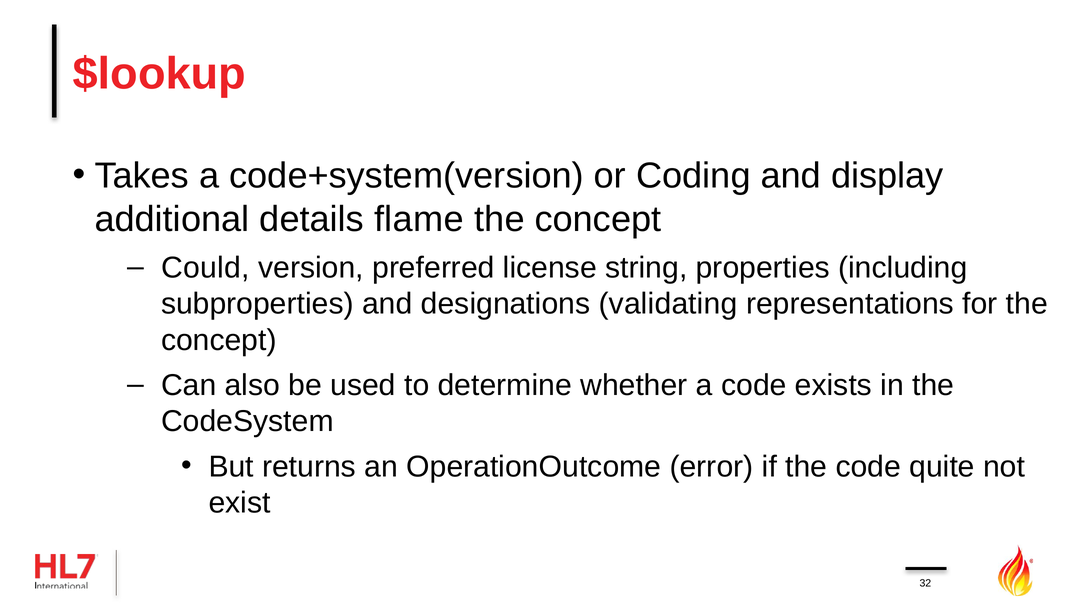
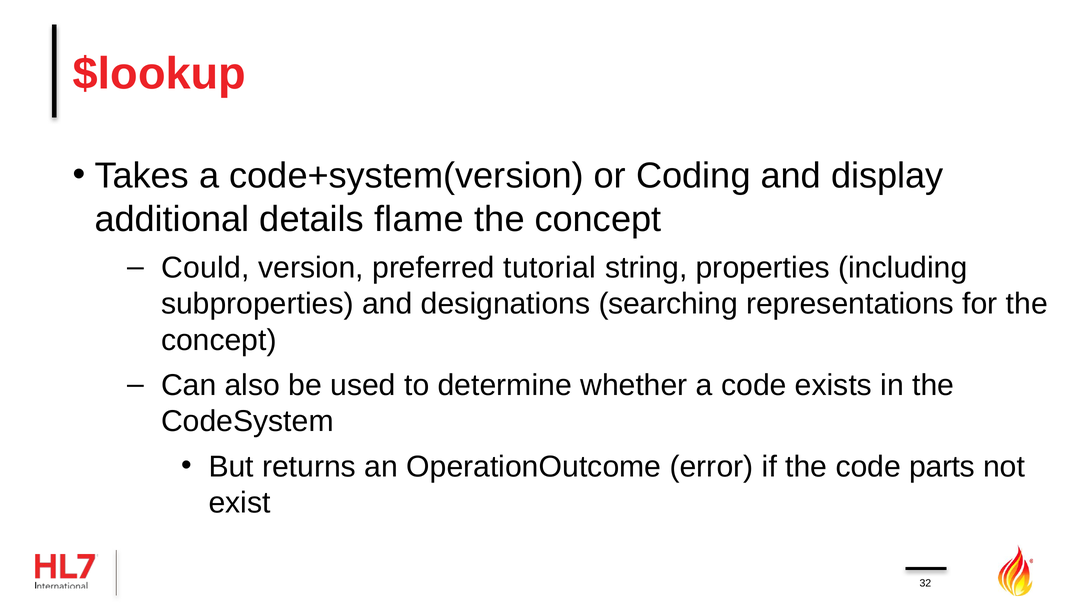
license: license -> tutorial
validating: validating -> searching
quite: quite -> parts
